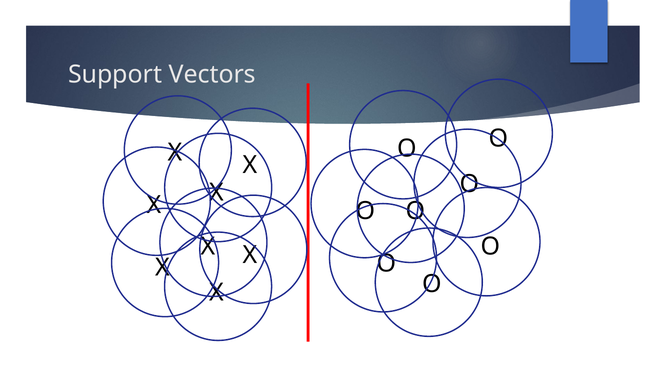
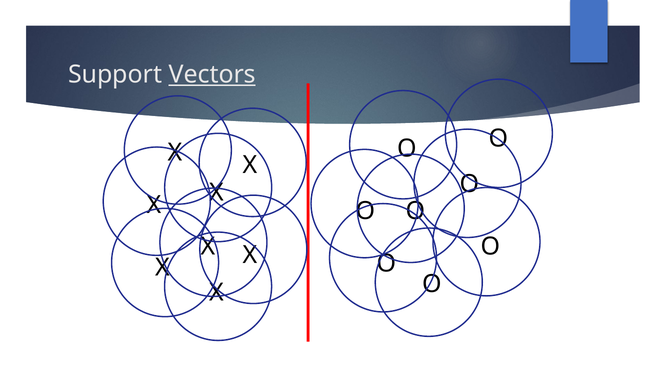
Vectors underline: none -> present
